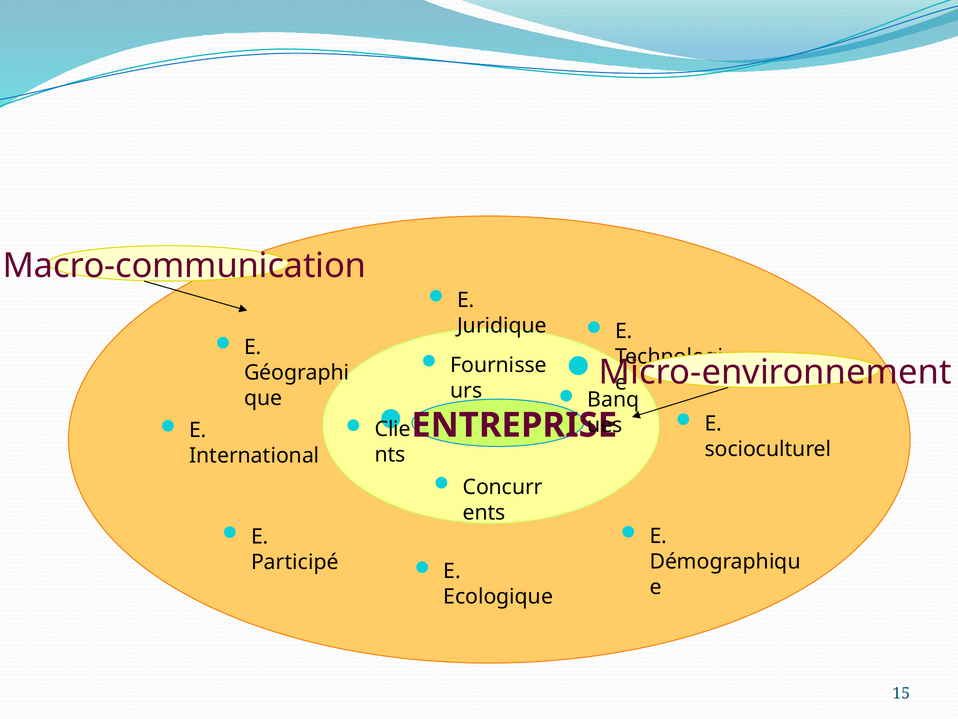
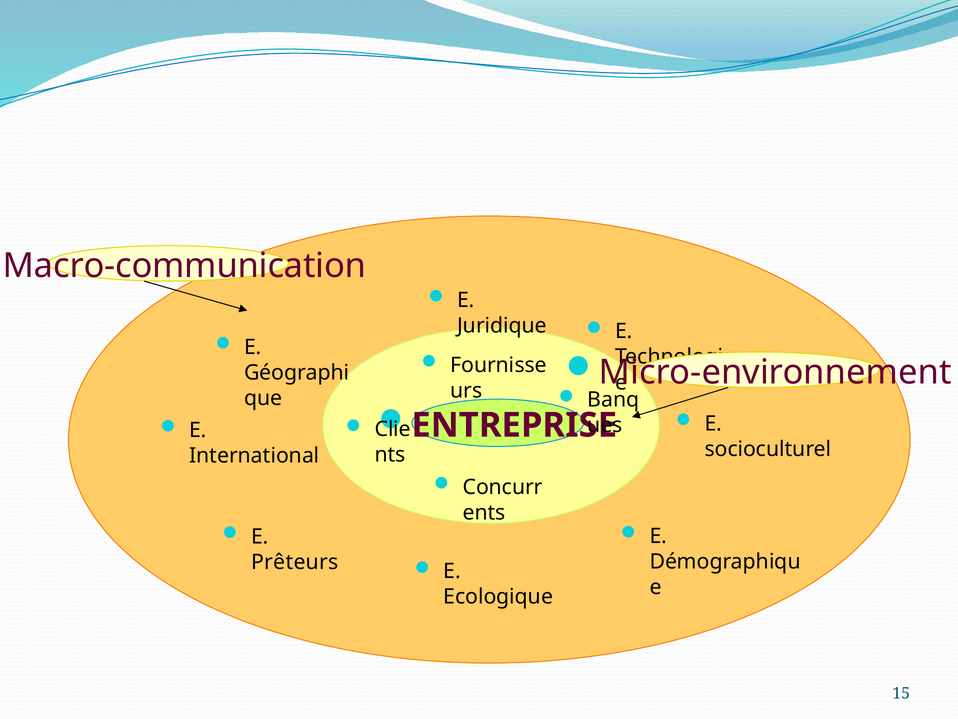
Participé: Participé -> Prêteurs
